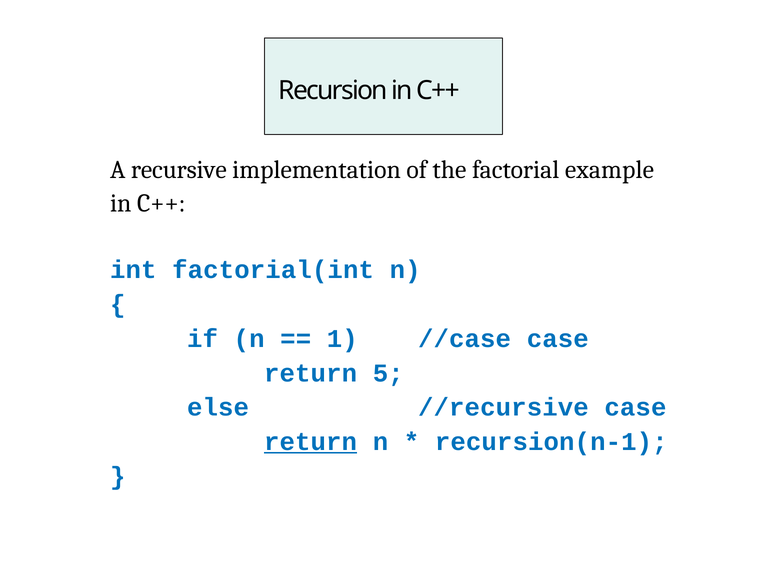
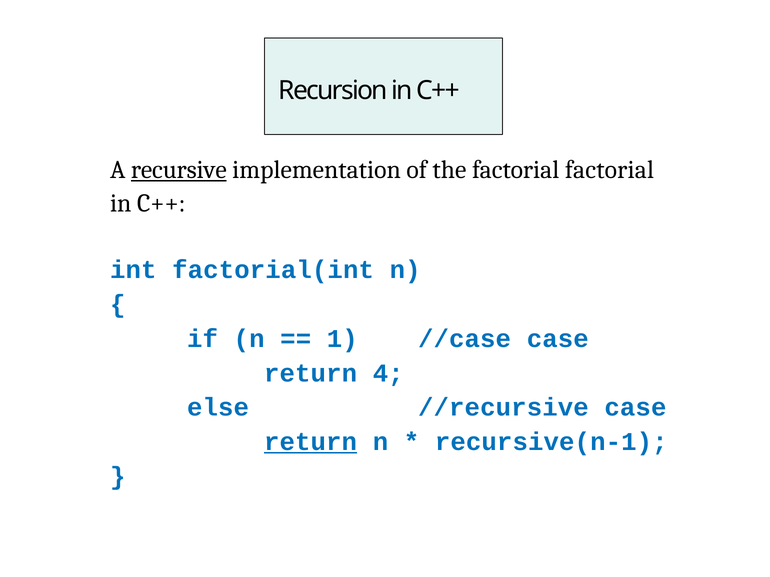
recursive underline: none -> present
factorial example: example -> factorial
5: 5 -> 4
recursion(n-1: recursion(n-1 -> recursive(n-1
